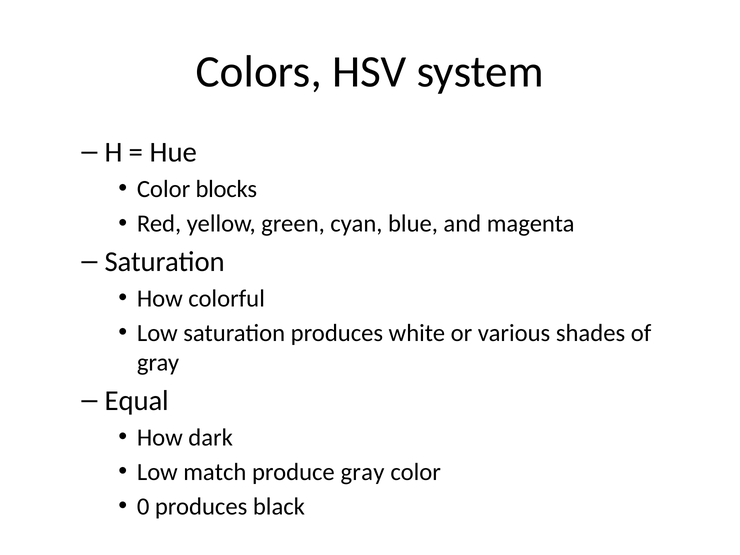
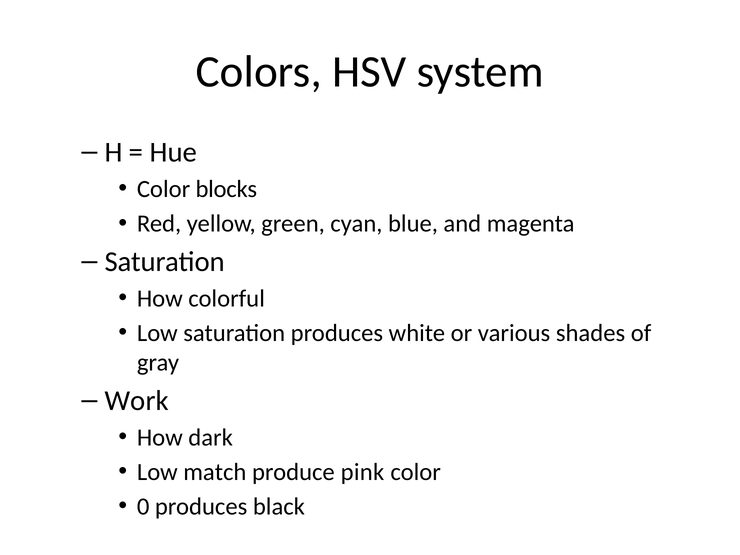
Equal: Equal -> Work
produce gray: gray -> pink
